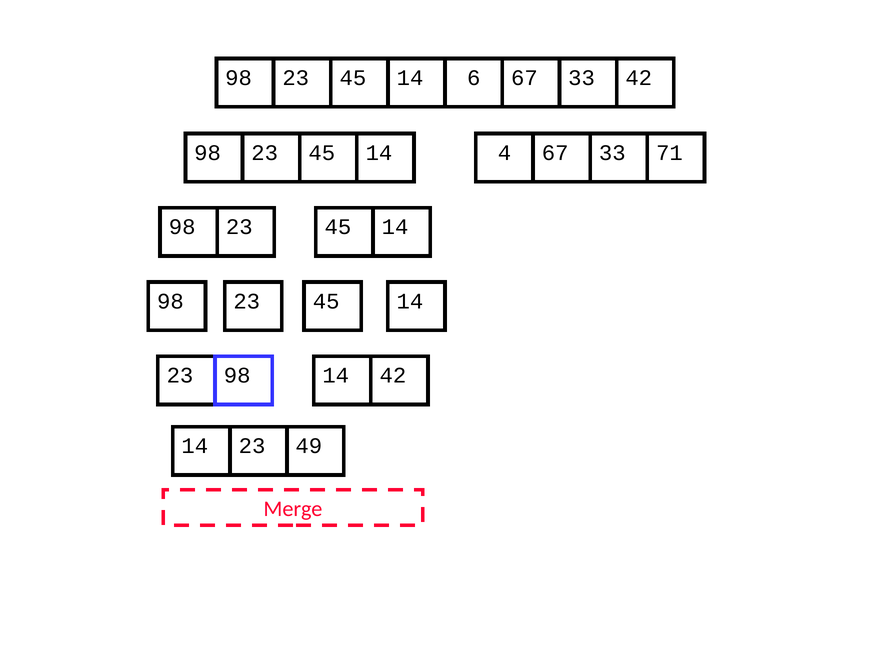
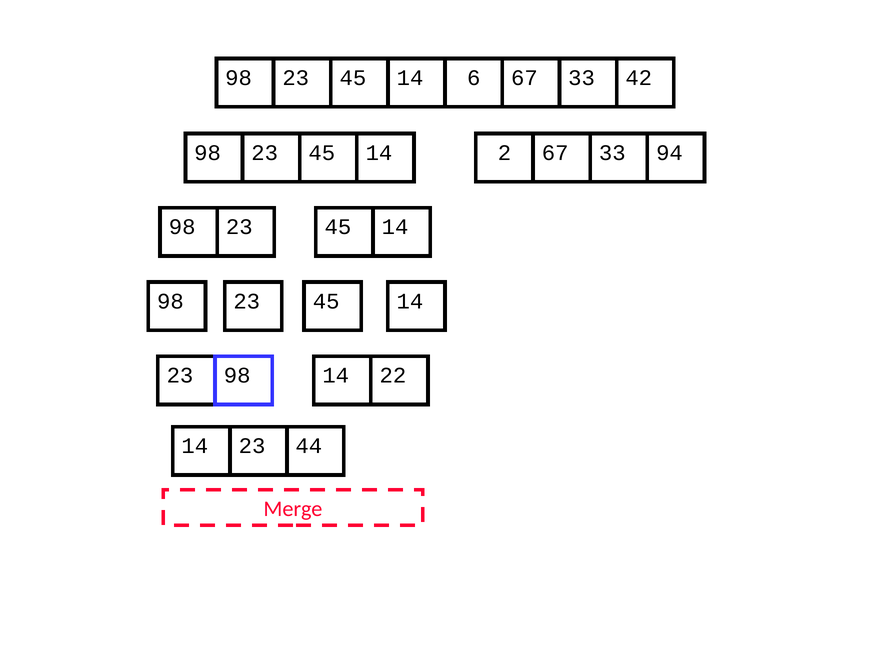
4: 4 -> 2
71: 71 -> 94
23 98 42: 42 -> 22
49: 49 -> 44
